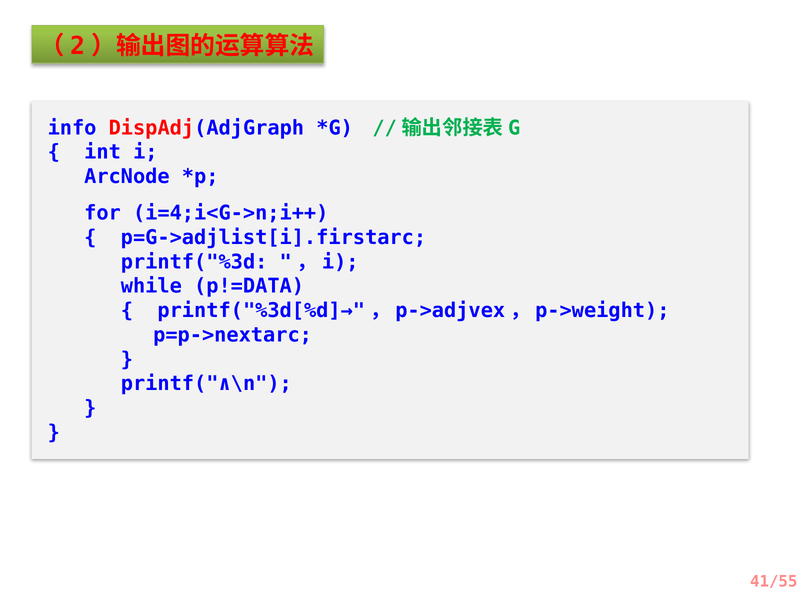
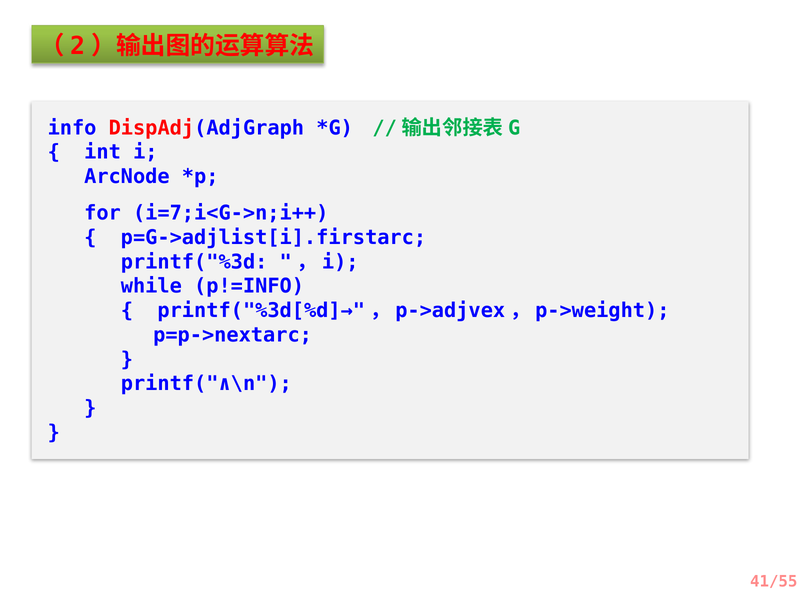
i=4;i<G->n;i++: i=4;i<G->n;i++ -> i=7;i<G->n;i++
p!=DATA: p!=DATA -> p!=INFO
